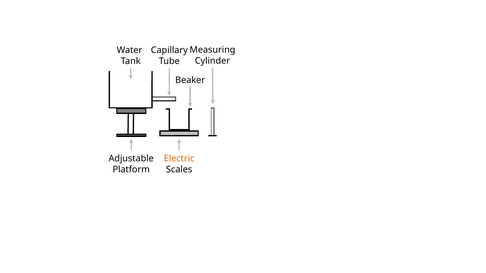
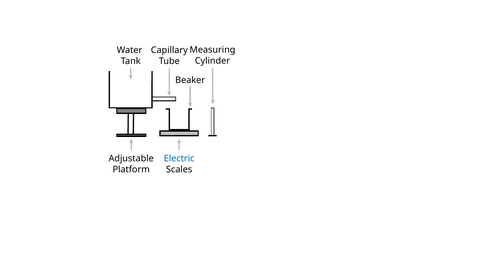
Electric colour: orange -> blue
